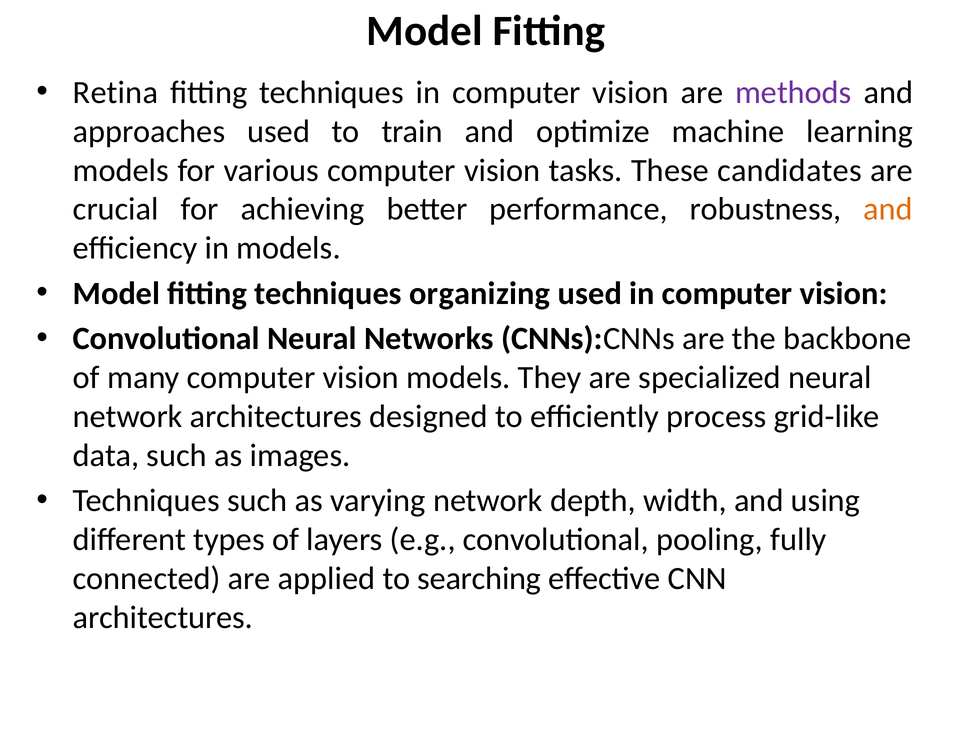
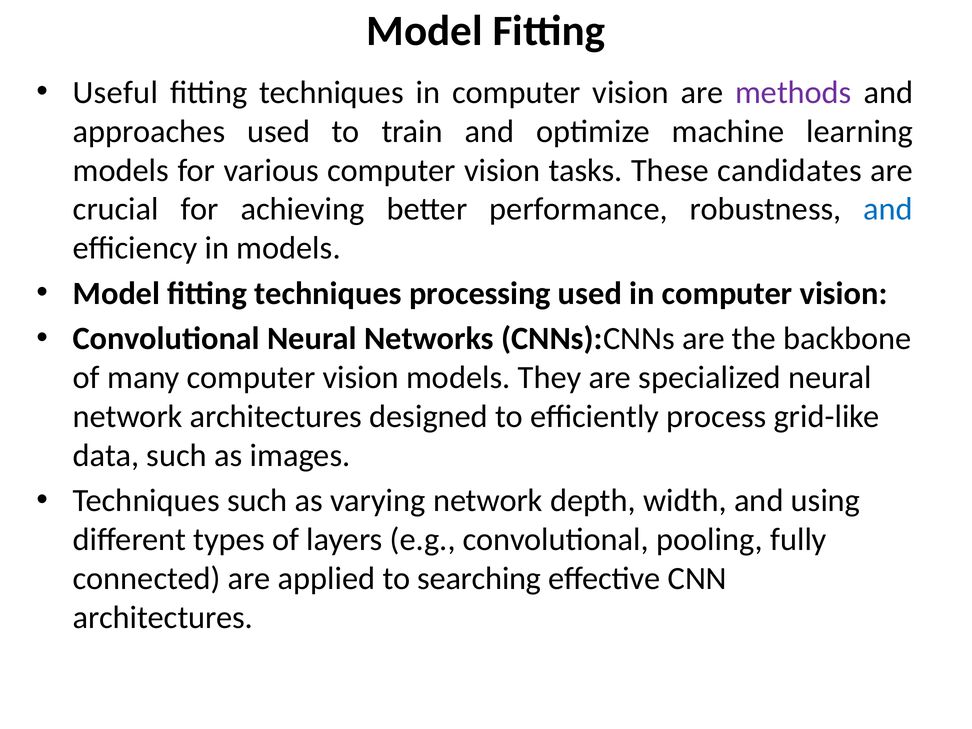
Retina: Retina -> Useful
and at (888, 209) colour: orange -> blue
organizing: organizing -> processing
